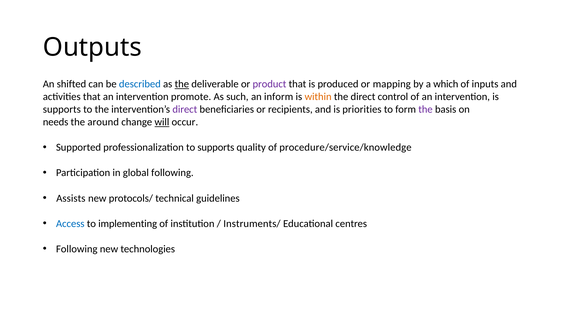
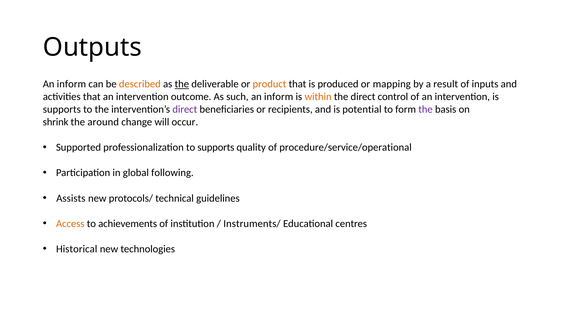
shifted at (71, 84): shifted -> inform
described colour: blue -> orange
product colour: purple -> orange
which: which -> result
promote: promote -> outcome
priorities: priorities -> potential
needs: needs -> shrink
will underline: present -> none
procedure/service/knowledge: procedure/service/knowledge -> procedure/service/operational
Access colour: blue -> orange
implementing: implementing -> achievements
Following at (77, 249): Following -> Historical
